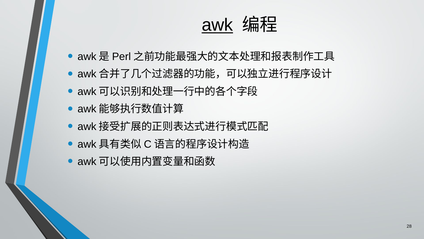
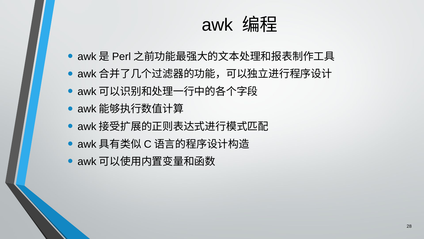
awk underline: present -> none
